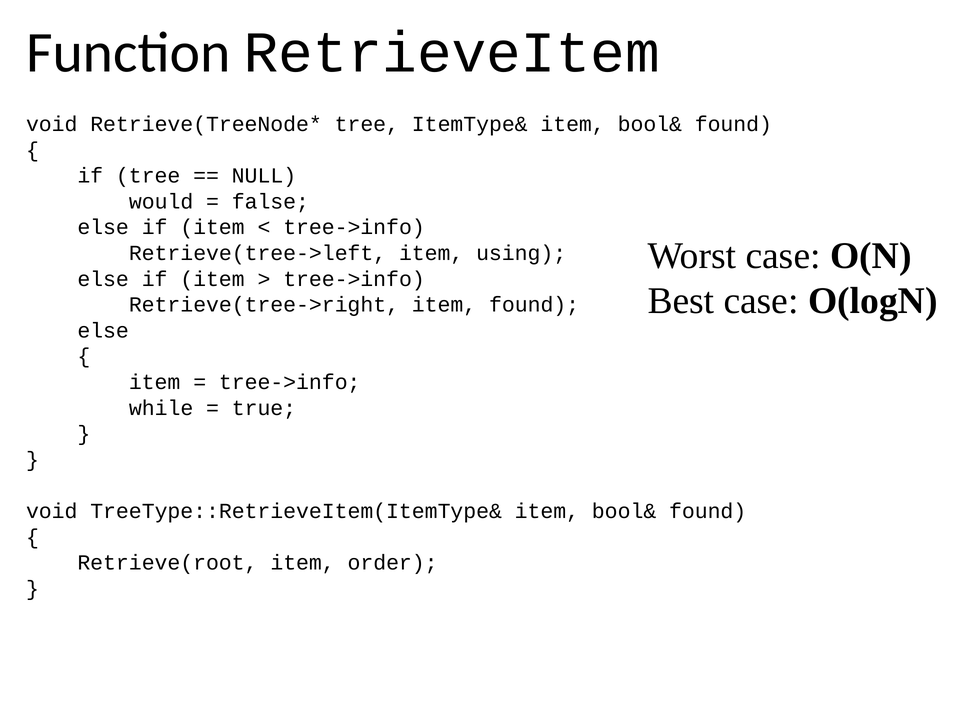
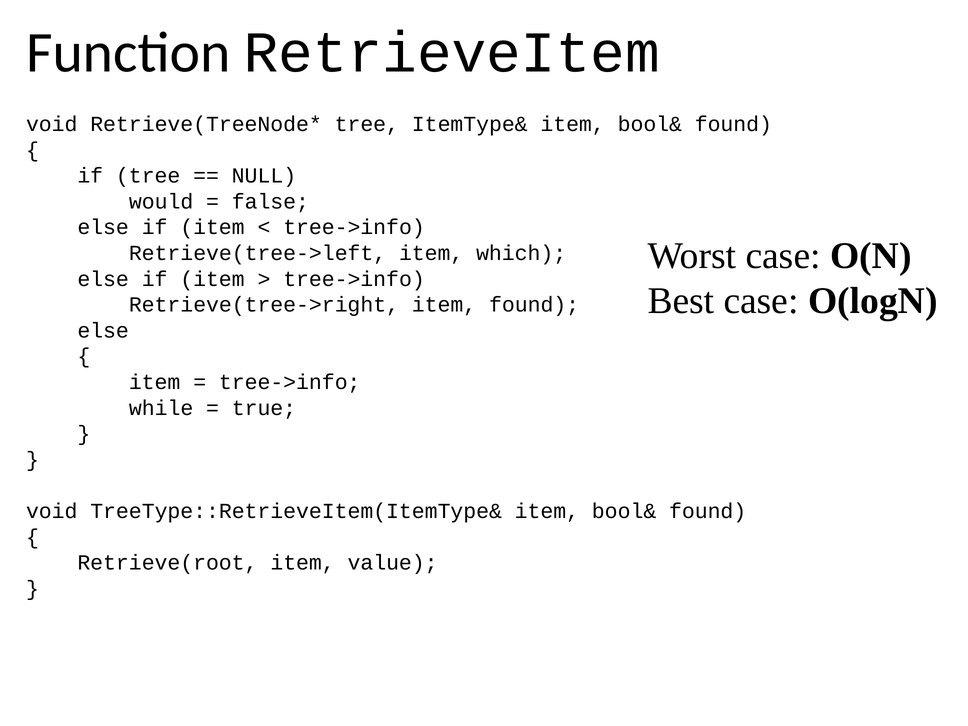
using: using -> which
order: order -> value
